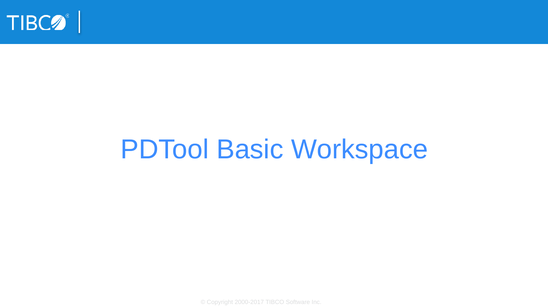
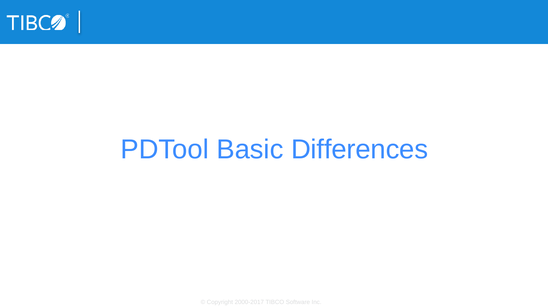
Workspace: Workspace -> Differences
